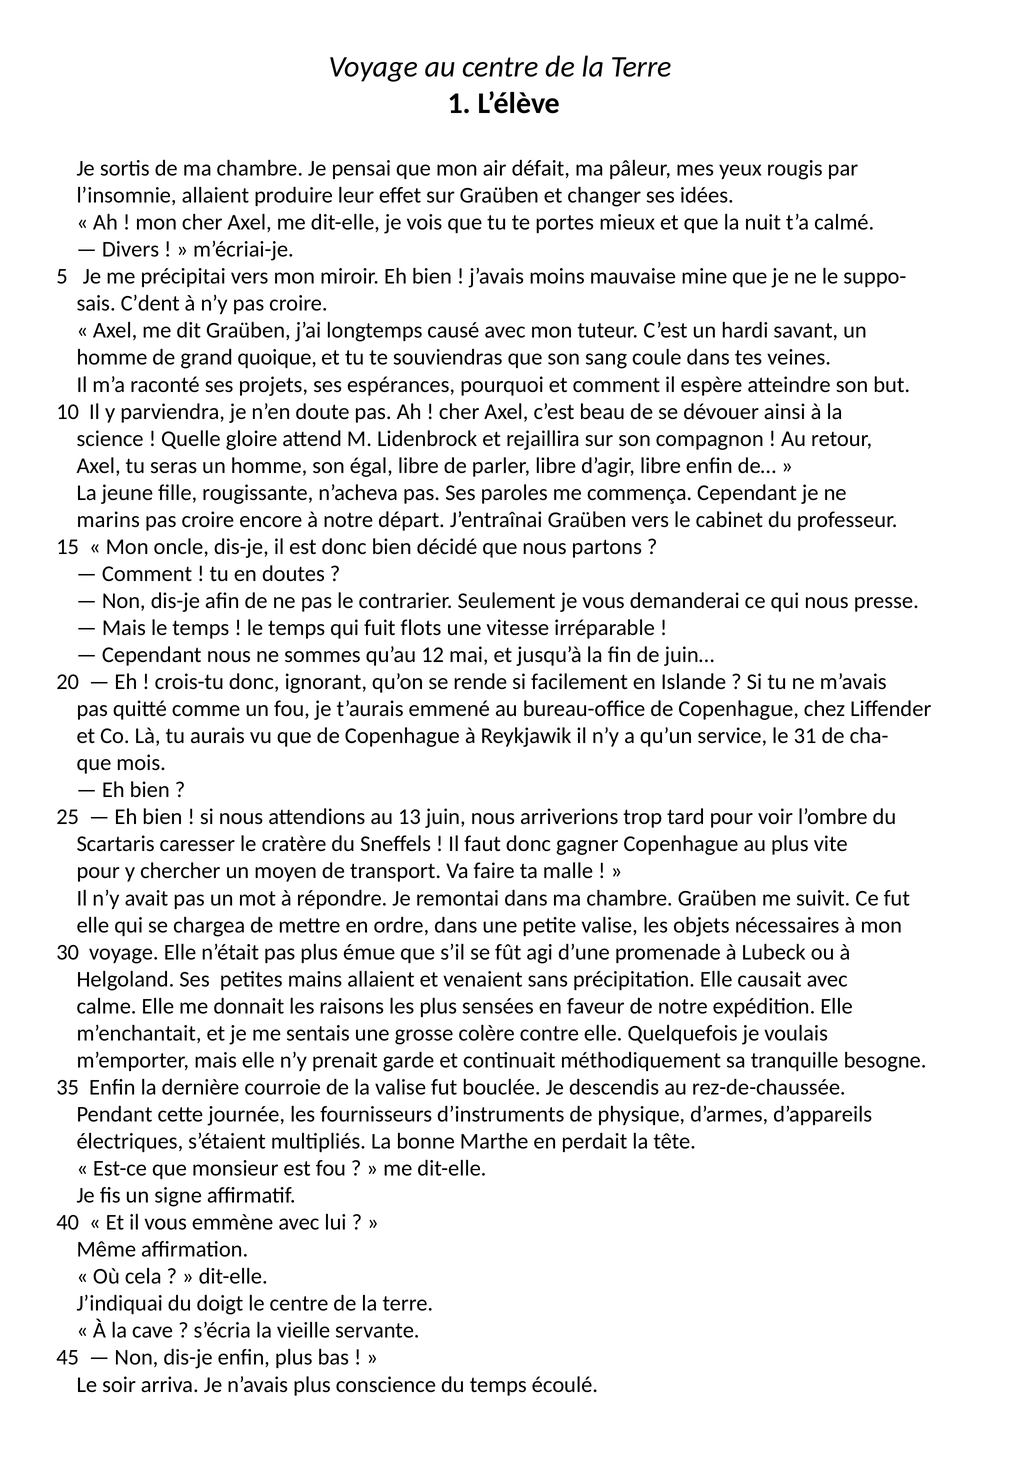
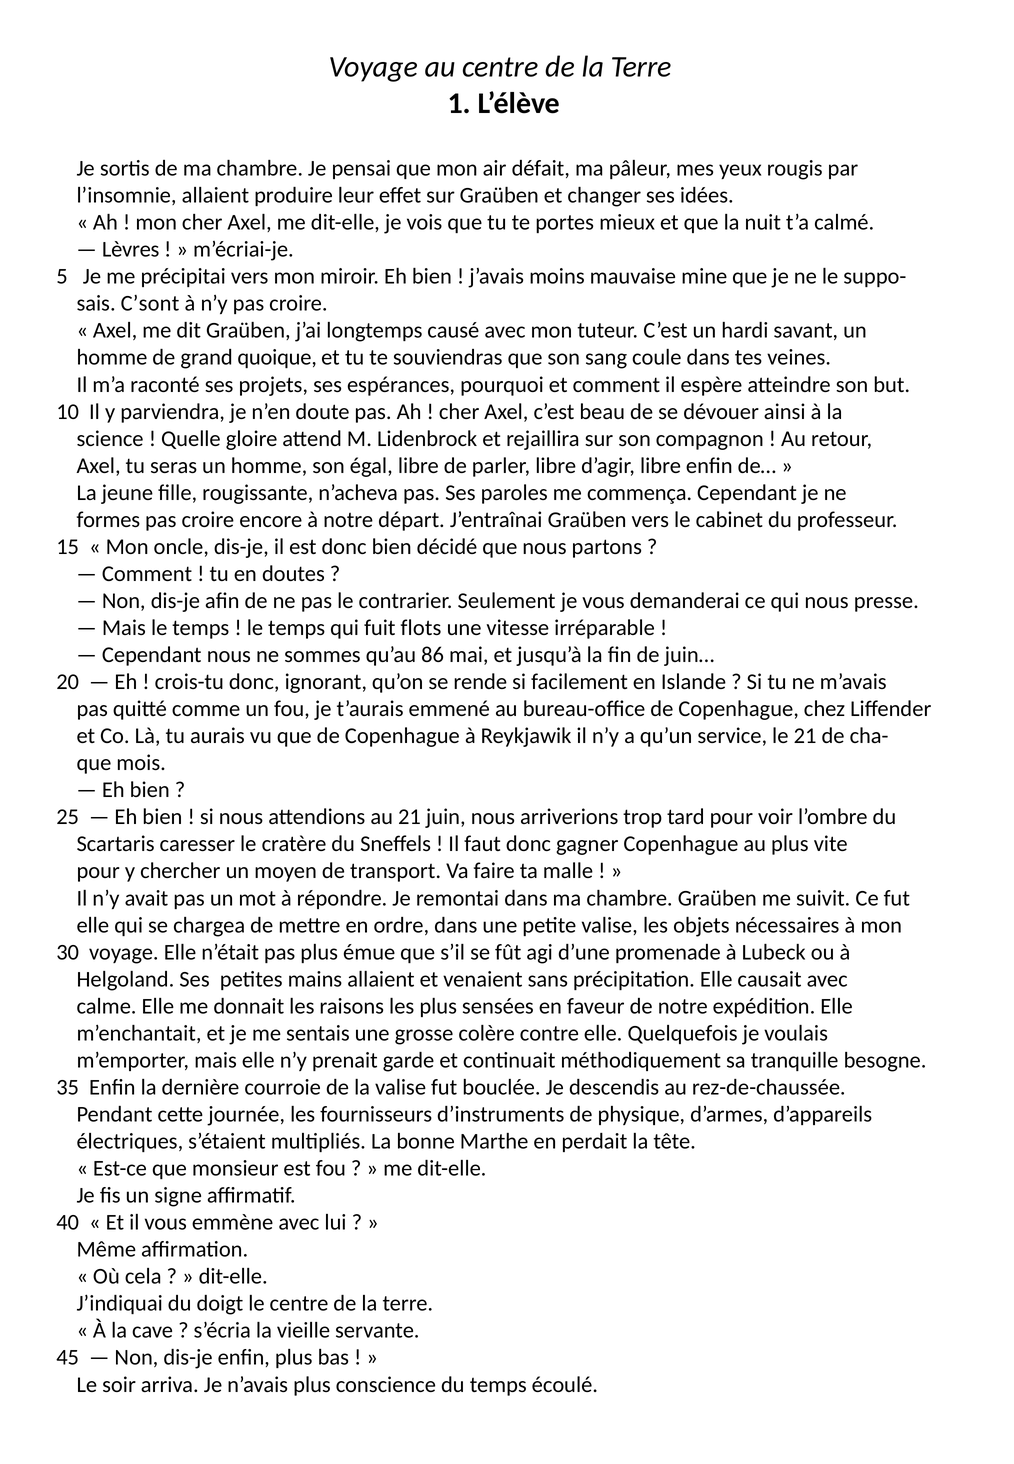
Divers: Divers -> Lèvres
C’dent: C’dent -> C’sont
marins: marins -> formes
12: 12 -> 86
le 31: 31 -> 21
au 13: 13 -> 21
